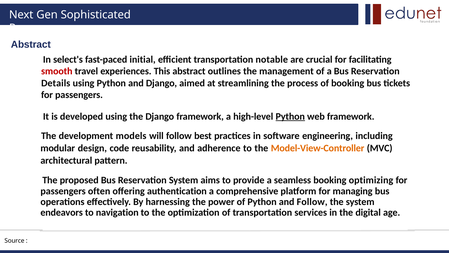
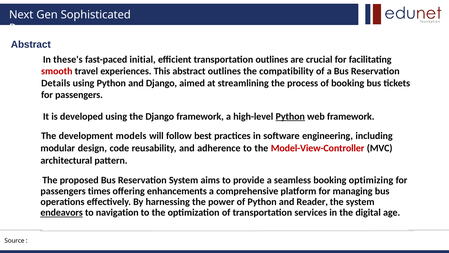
select's: select's -> these's
transportation notable: notable -> outlines
management: management -> compatibility
Model-View-Controller colour: orange -> red
often: often -> times
authentication: authentication -> enhancements
and Follow: Follow -> Reader
endeavors underline: none -> present
